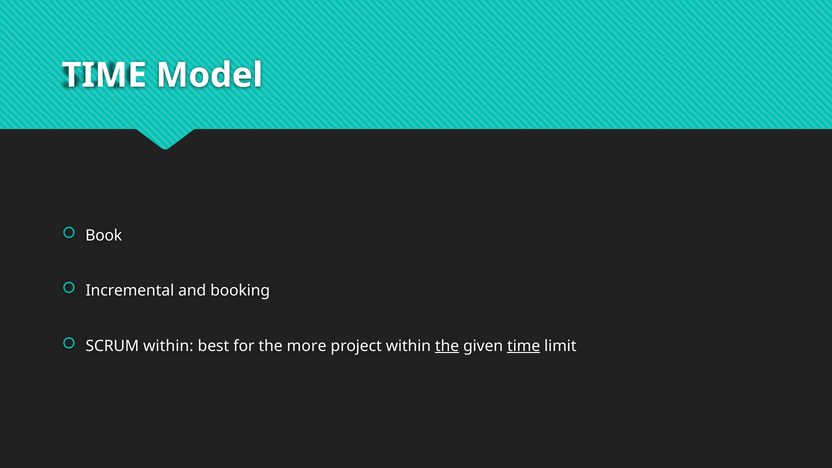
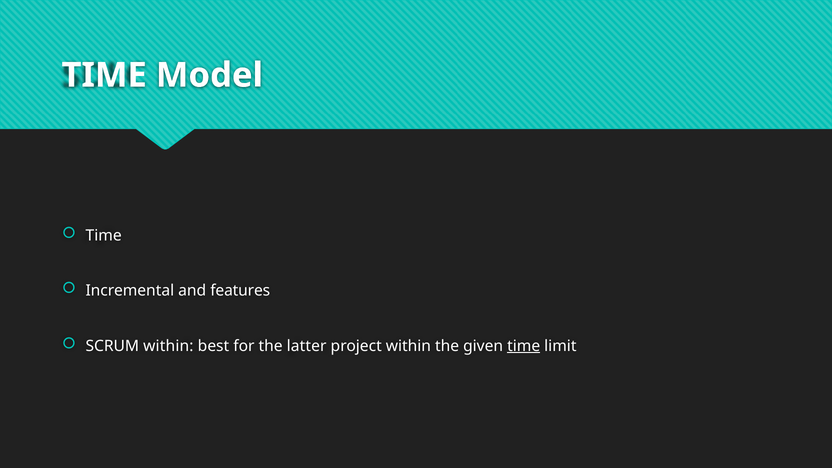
Book at (104, 236): Book -> Time
booking: booking -> features
more: more -> latter
the at (447, 346) underline: present -> none
